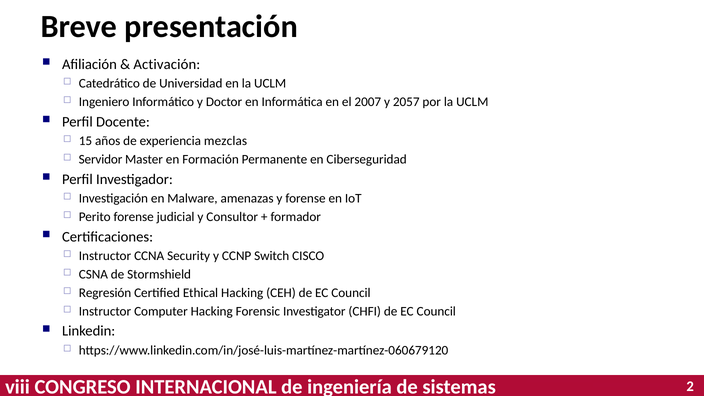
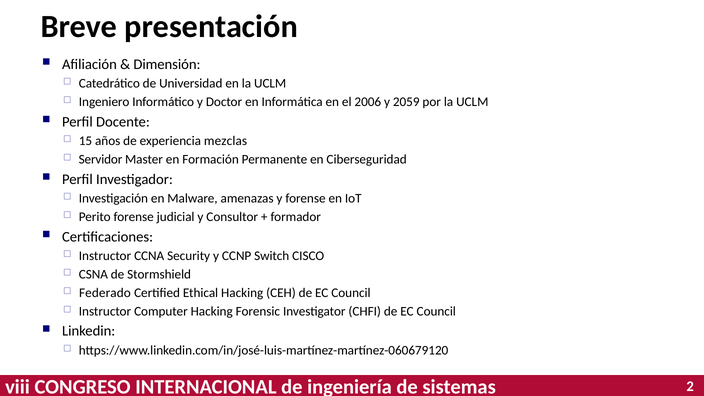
Activación: Activación -> Dimensión
2007: 2007 -> 2006
2057: 2057 -> 2059
Regresión: Regresión -> Federado
